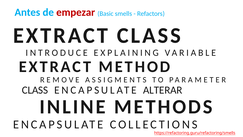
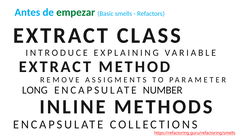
empezar colour: red -> green
CLASS at (35, 90): CLASS -> LONG
ALTERAR: ALTERAR -> NUMBER
